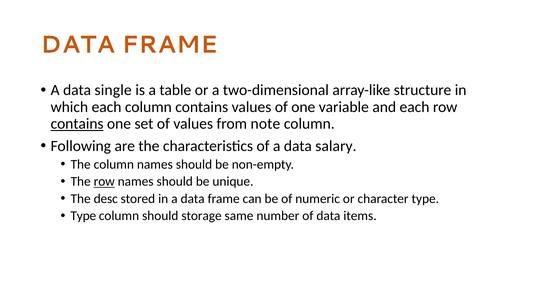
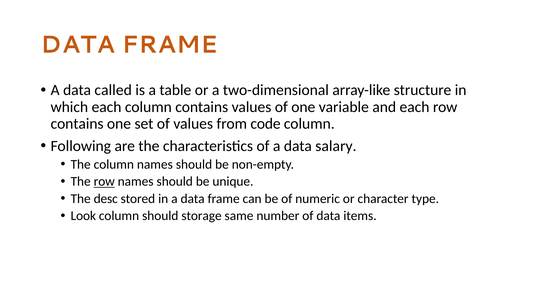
single: single -> called
contains at (77, 124) underline: present -> none
note: note -> code
Type at (83, 216): Type -> Look
